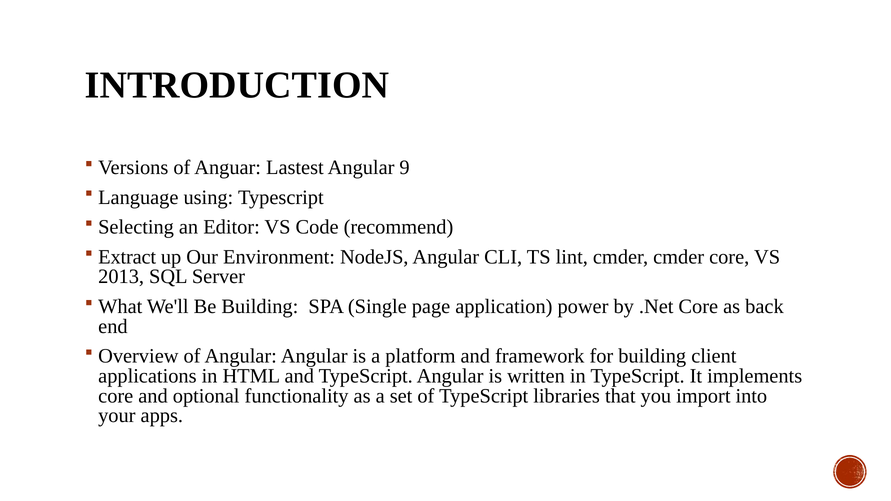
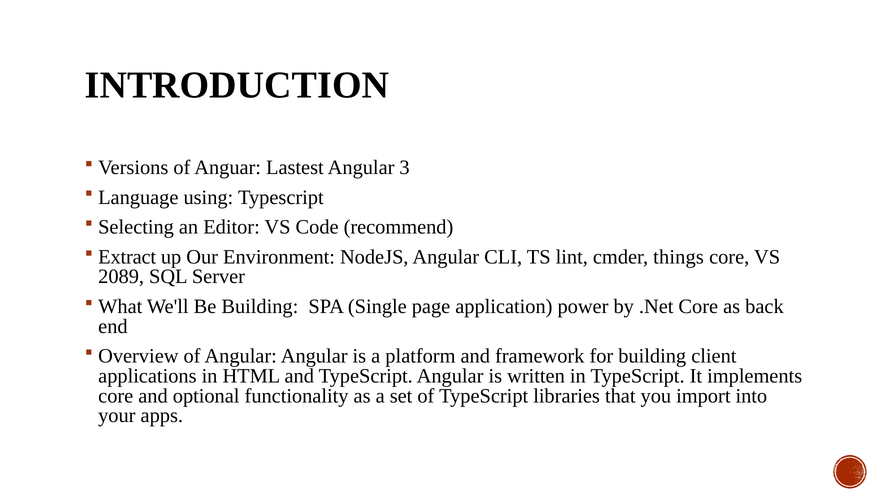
9: 9 -> 3
cmder cmder: cmder -> things
2013: 2013 -> 2089
